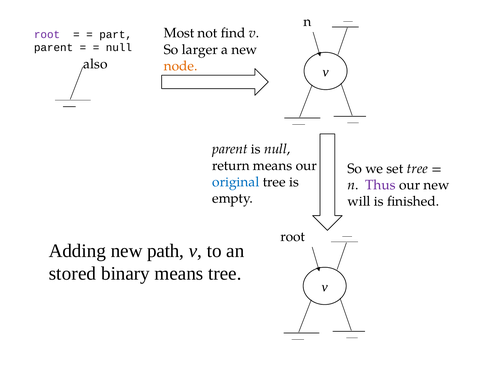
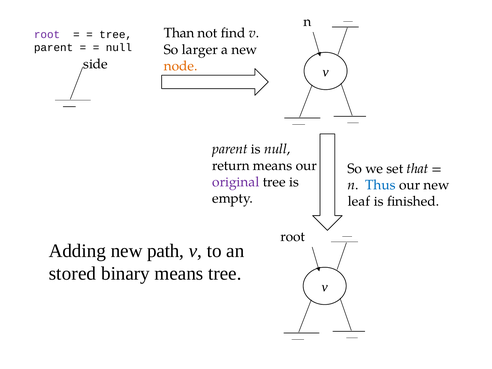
Most: Most -> Than
part at (116, 35): part -> tree
also: also -> side
set tree: tree -> that
original colour: blue -> purple
Thus colour: purple -> blue
will: will -> leaf
